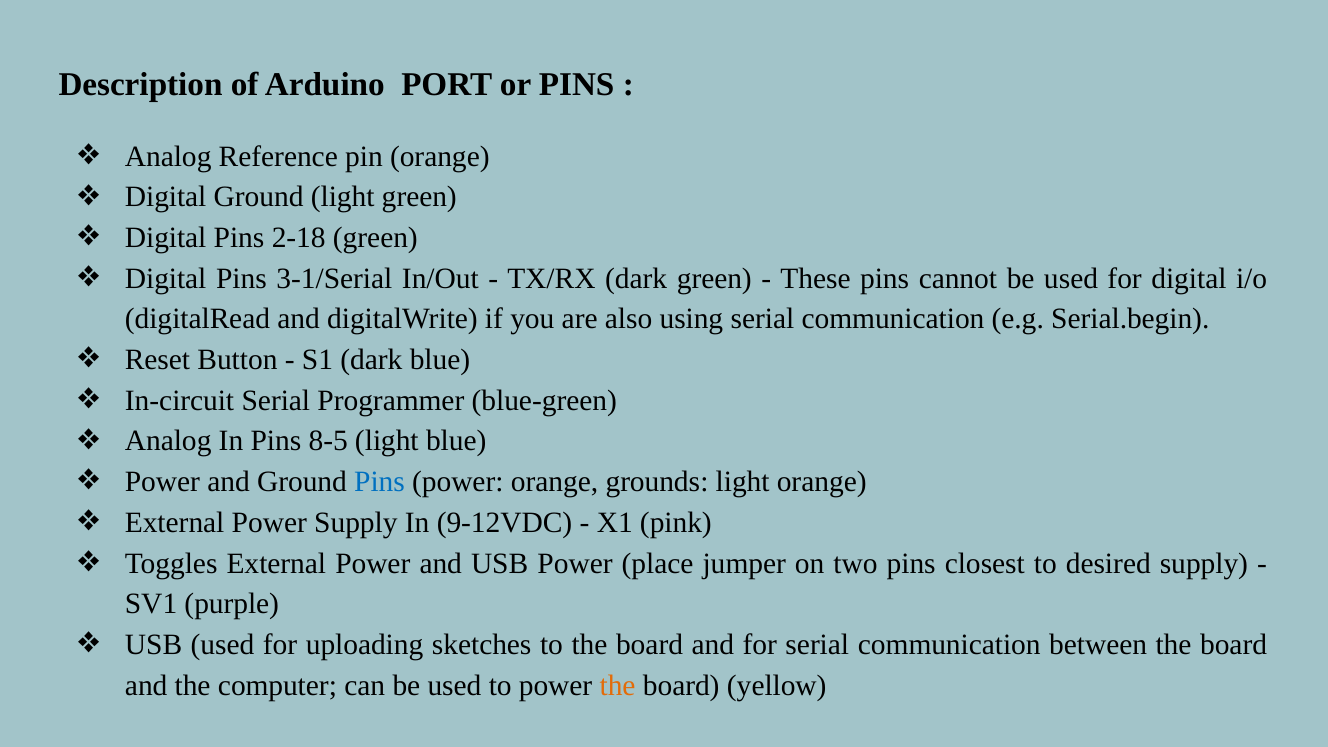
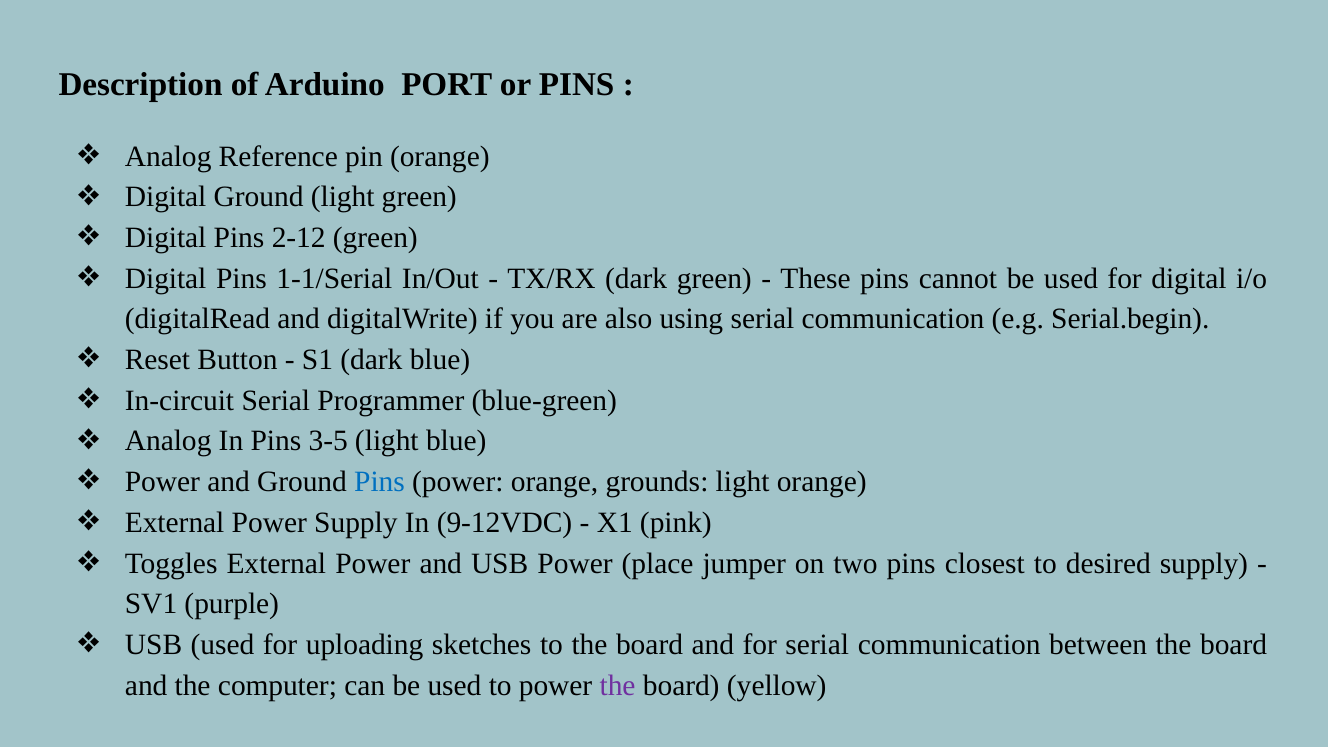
2-18: 2-18 -> 2-12
3-1/Serial: 3-1/Serial -> 1-1/Serial
8-5: 8-5 -> 3-5
the at (618, 685) colour: orange -> purple
